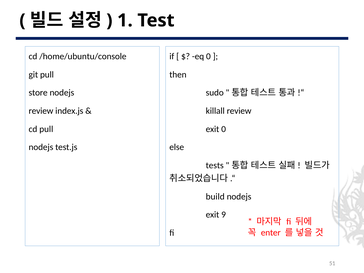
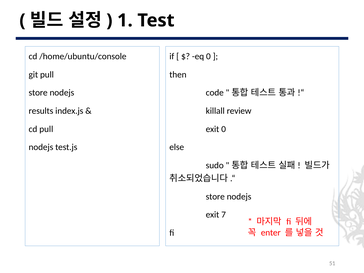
sudo: sudo -> code
review at (41, 111): review -> results
tests: tests -> sudo
build at (215, 197): build -> store
9: 9 -> 7
